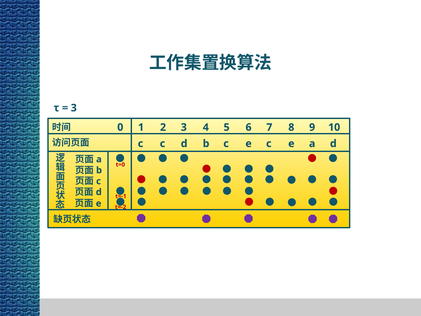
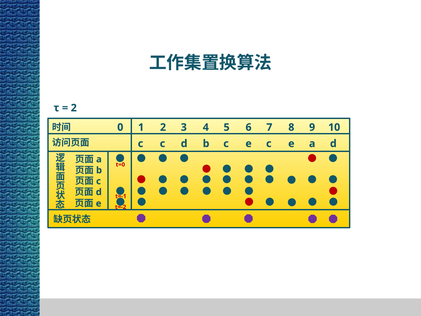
3 at (74, 108): 3 -> 2
